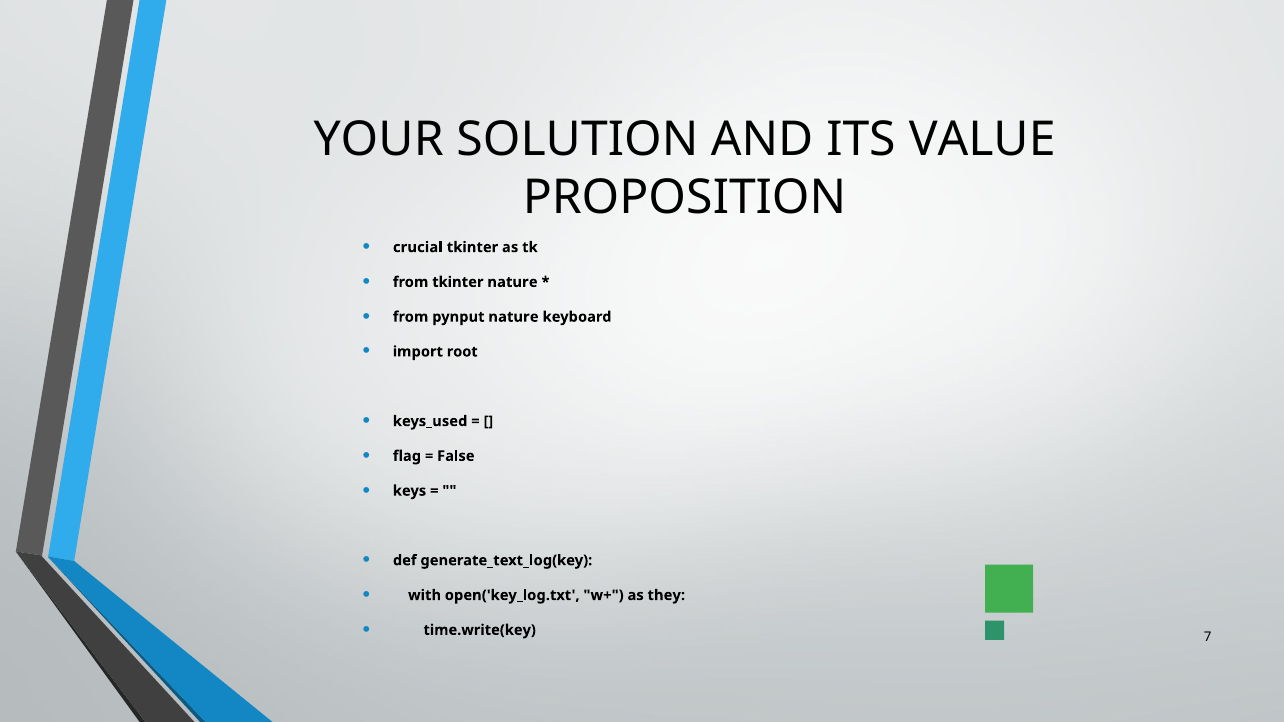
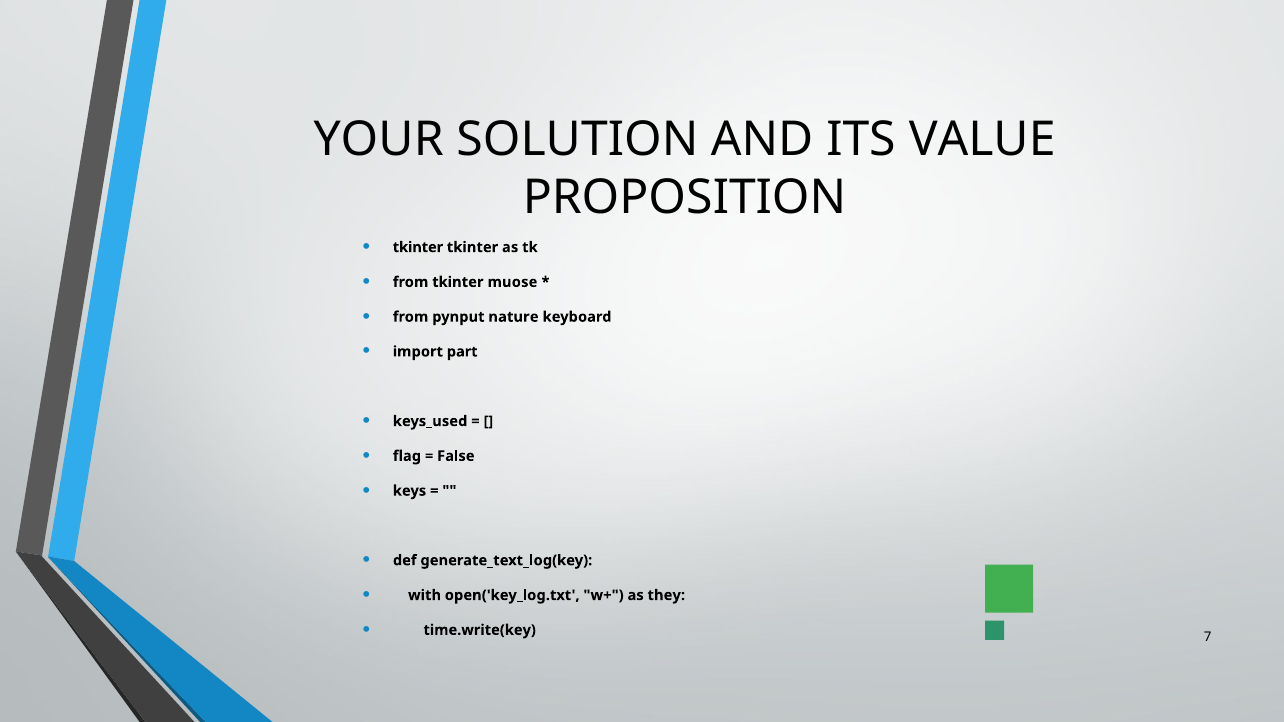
crucial at (418, 247): crucial -> tkinter
tkinter nature: nature -> muose
root: root -> part
